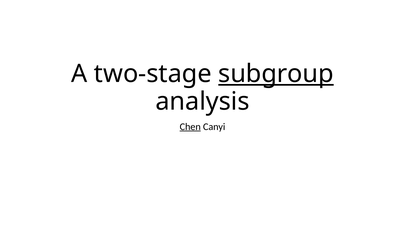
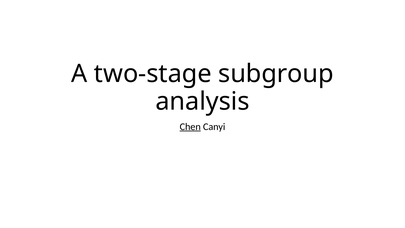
subgroup underline: present -> none
